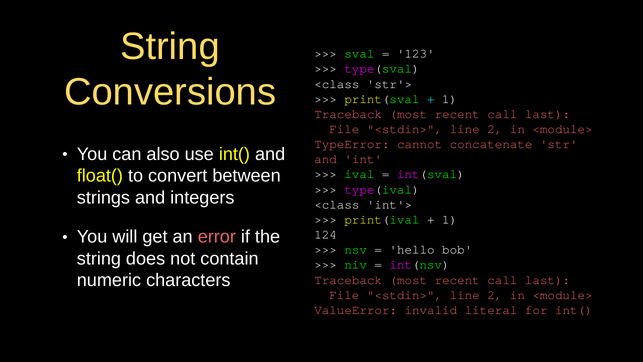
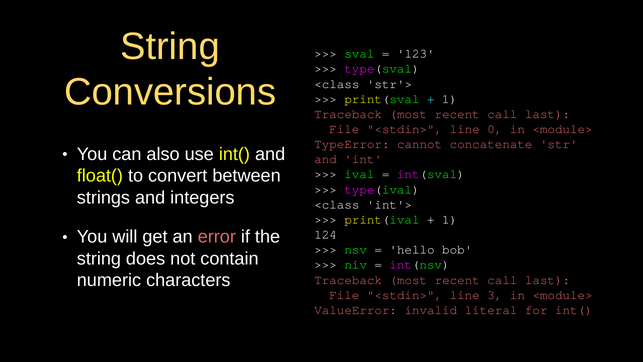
2 at (495, 129): 2 -> 0
2 at (495, 295): 2 -> 3
